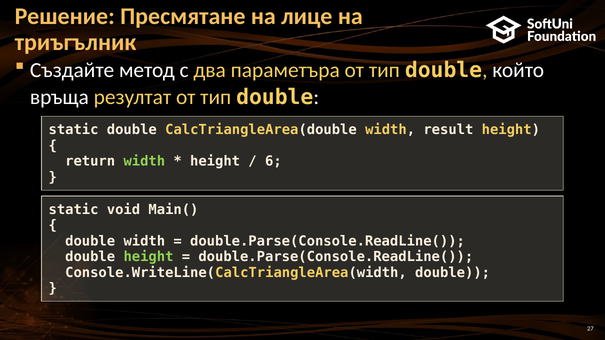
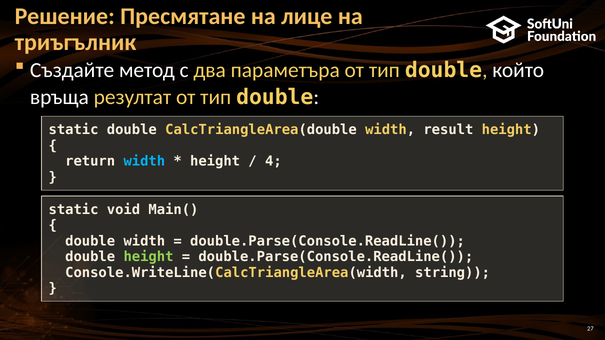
width at (144, 162) colour: light green -> light blue
6: 6 -> 4
Console.WriteLine(CalcTriangleArea(width double: double -> string
